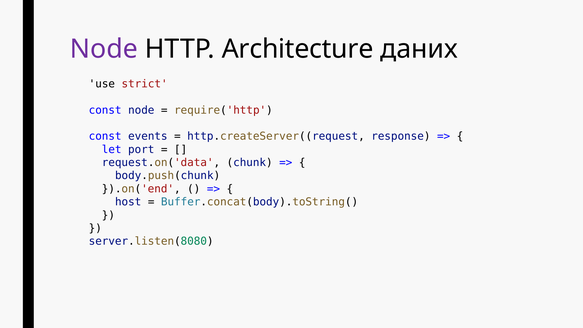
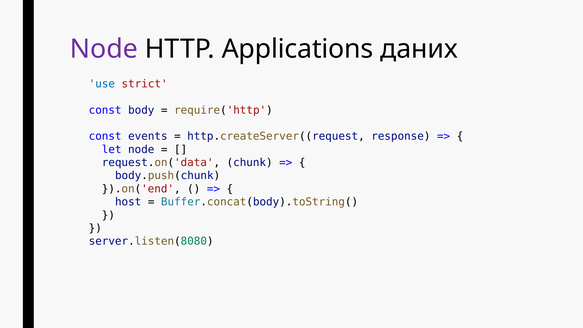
Architecture: Architecture -> Applications
use colour: black -> blue
const node: node -> body
let port: port -> node
